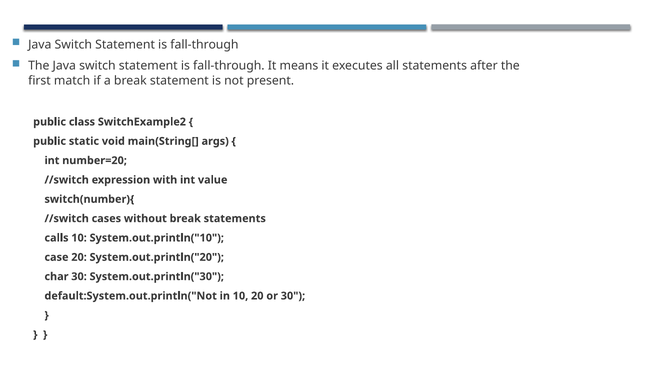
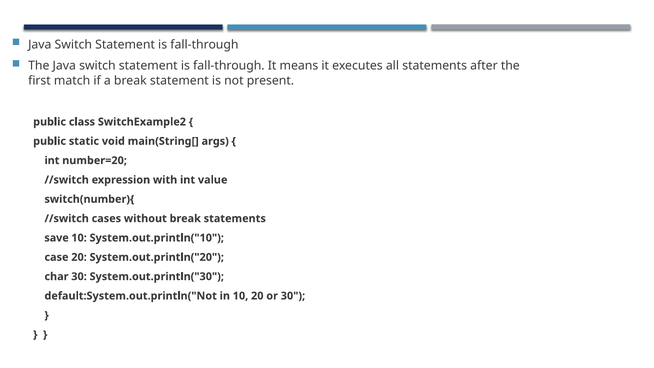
calls: calls -> save
